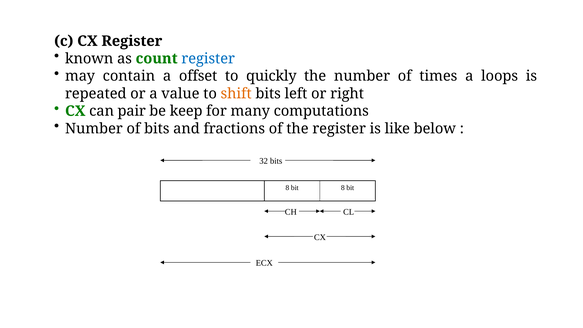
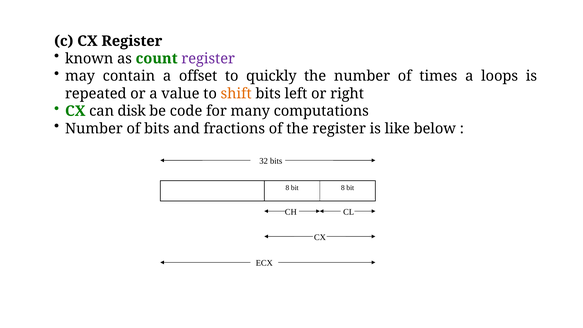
register at (208, 59) colour: blue -> purple
pair: pair -> disk
keep: keep -> code
